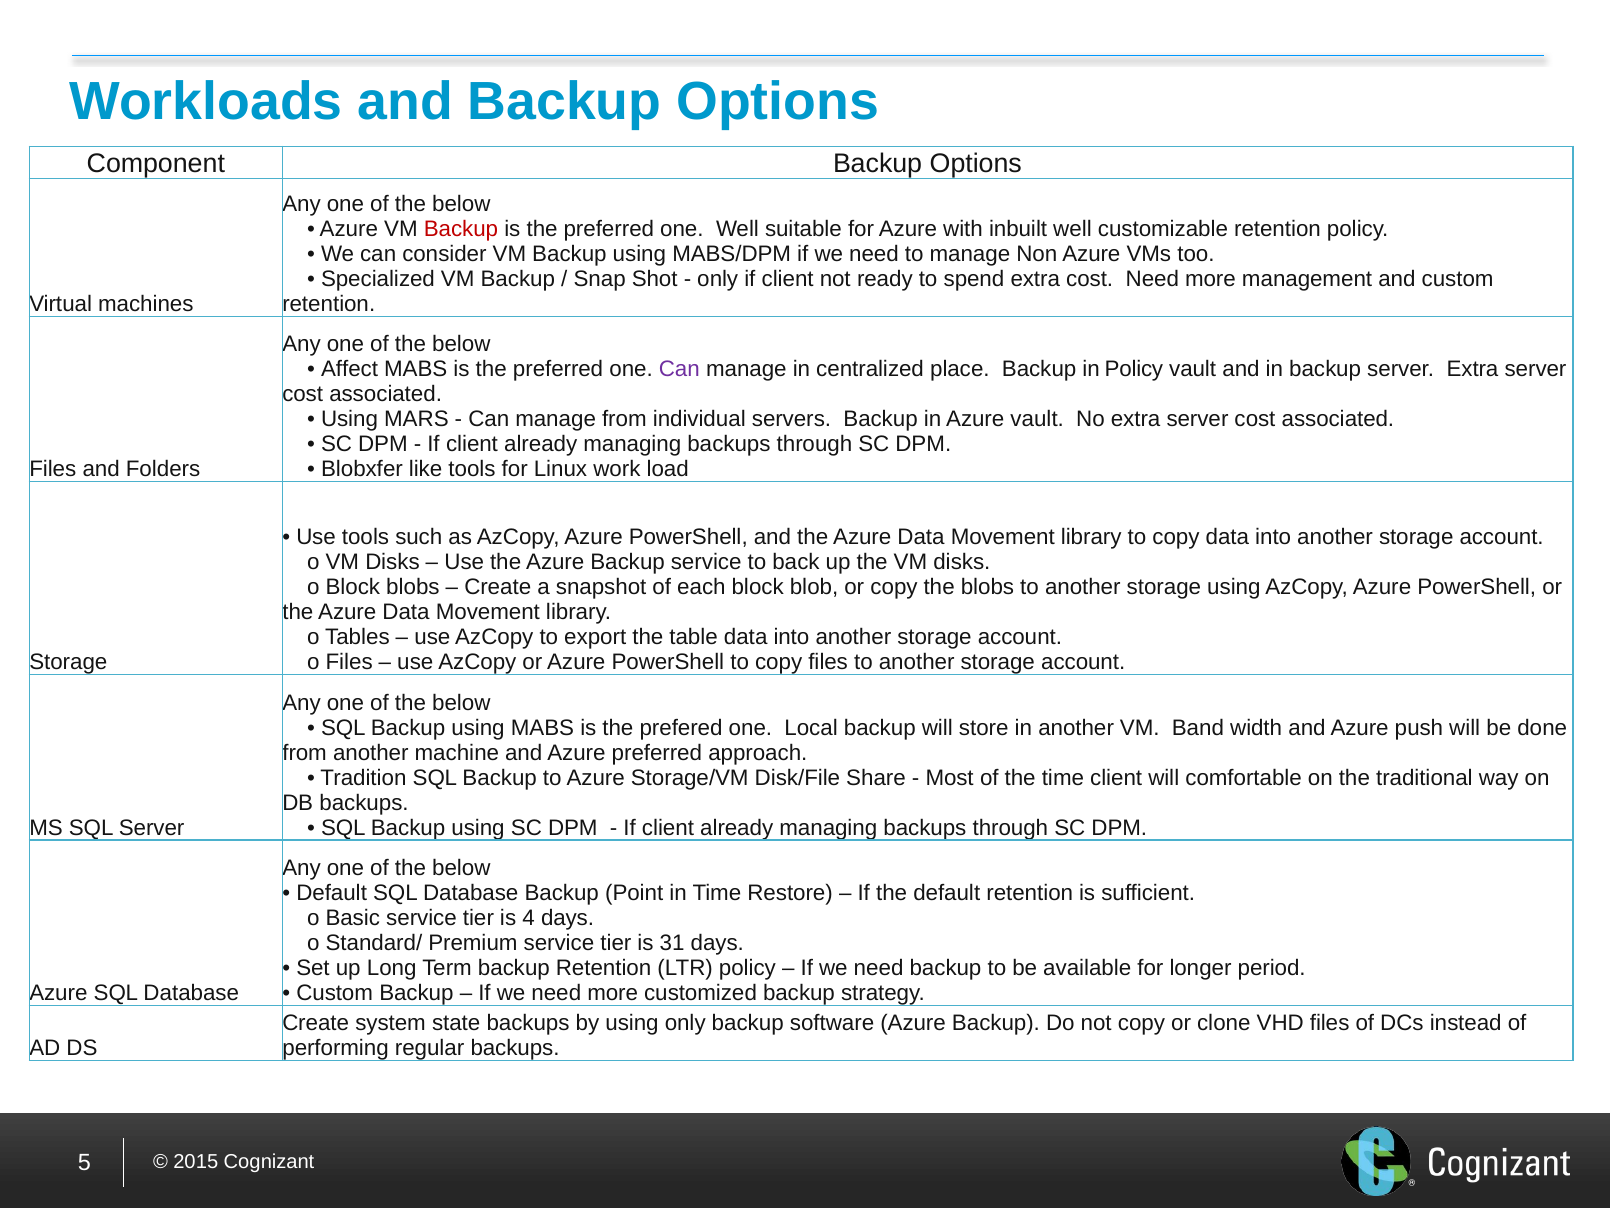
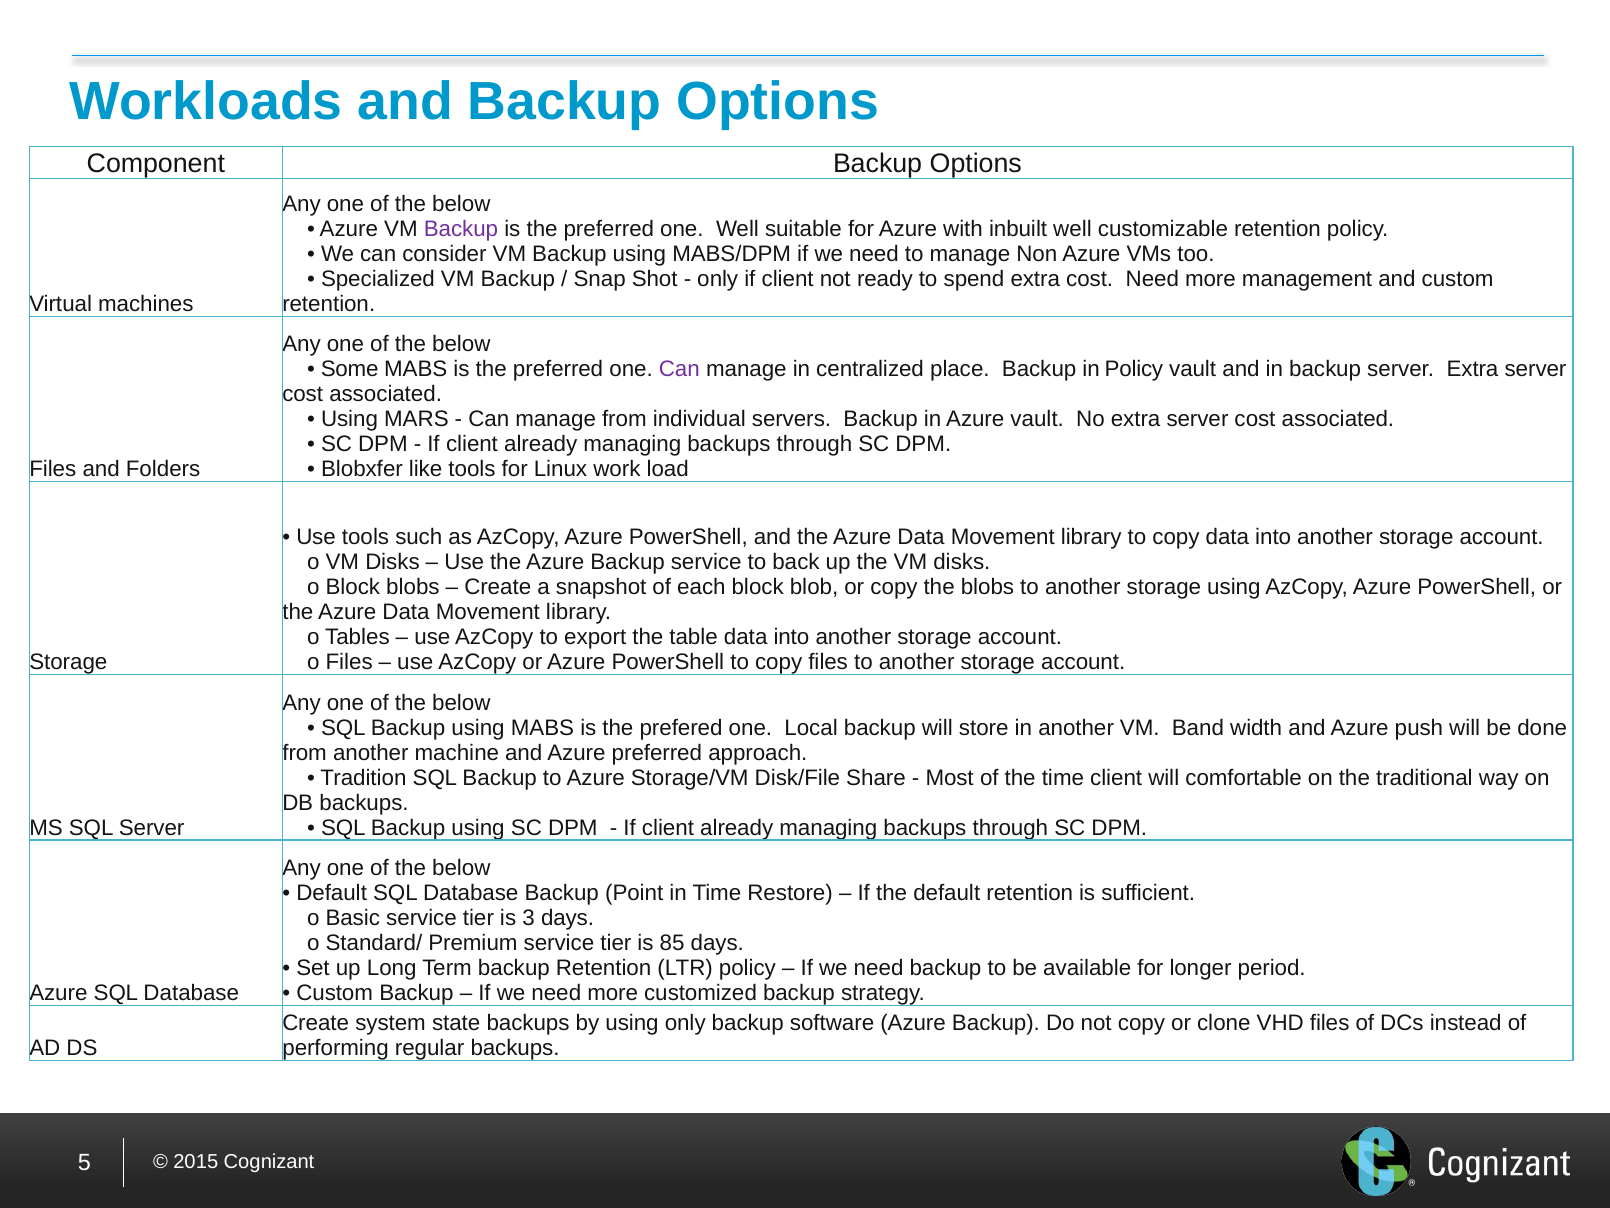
Backup at (461, 229) colour: red -> purple
Affect: Affect -> Some
4: 4 -> 3
31: 31 -> 85
